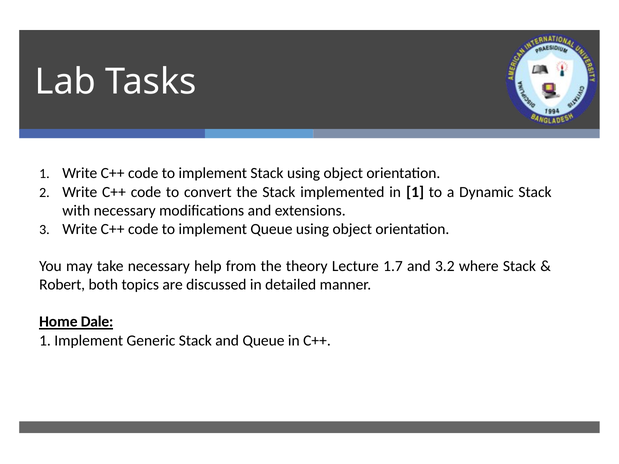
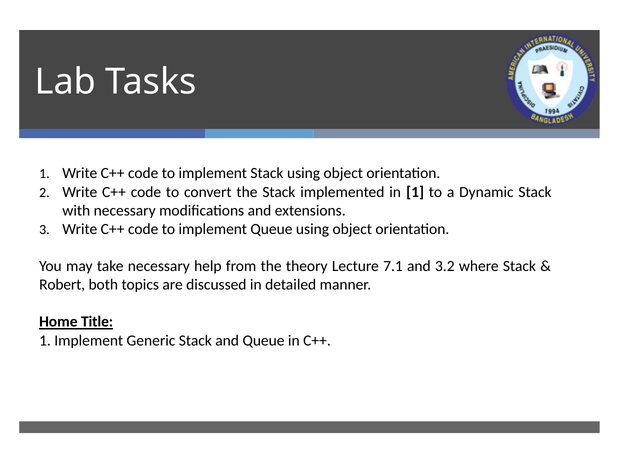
1.7: 1.7 -> 7.1
Dale: Dale -> Title
